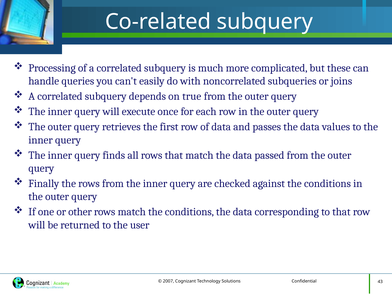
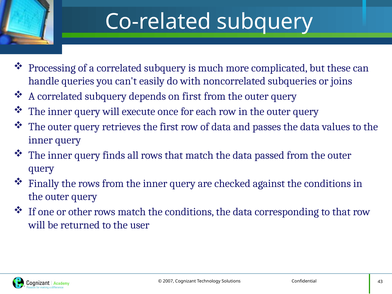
on true: true -> first
